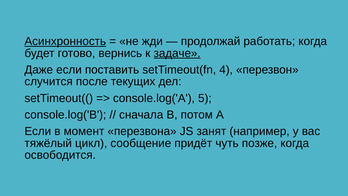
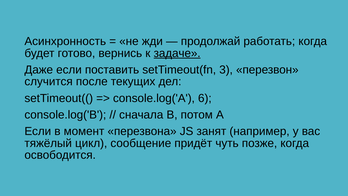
Асинхронность underline: present -> none
4: 4 -> 3
5: 5 -> 6
